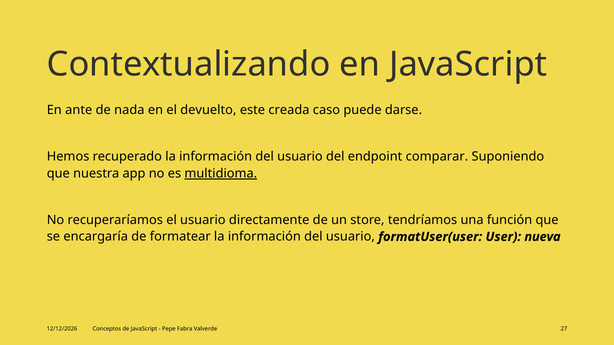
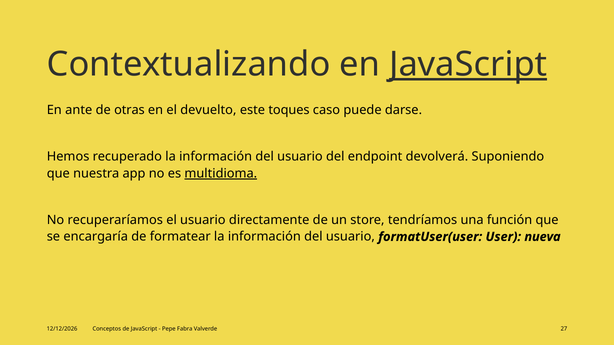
JavaScript at (468, 65) underline: none -> present
nada: nada -> otras
creada: creada -> toques
comparar: comparar -> devolverá
